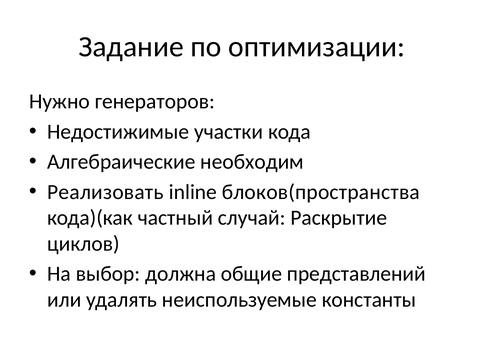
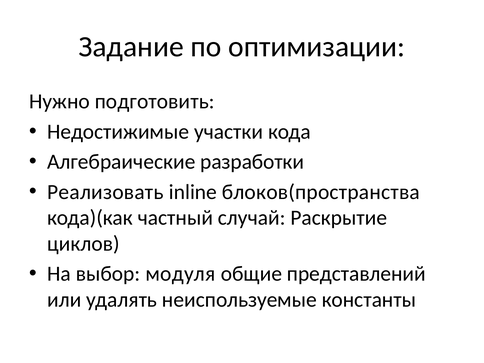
генераторов: генераторов -> подготовить
необходим: необходим -> разработки
должна: должна -> модуля
